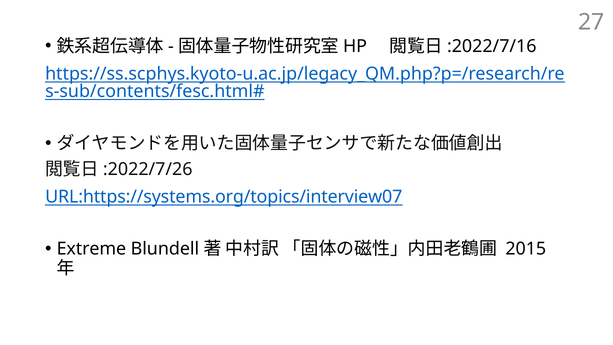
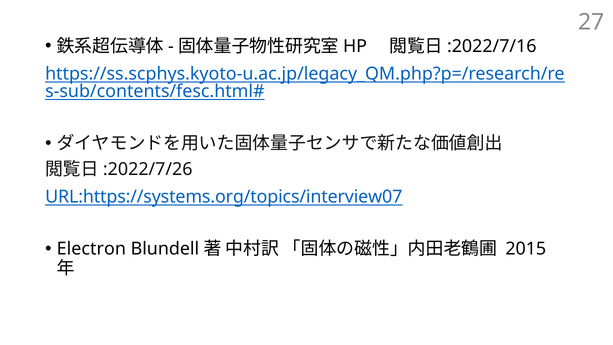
Extreme: Extreme -> Electron
